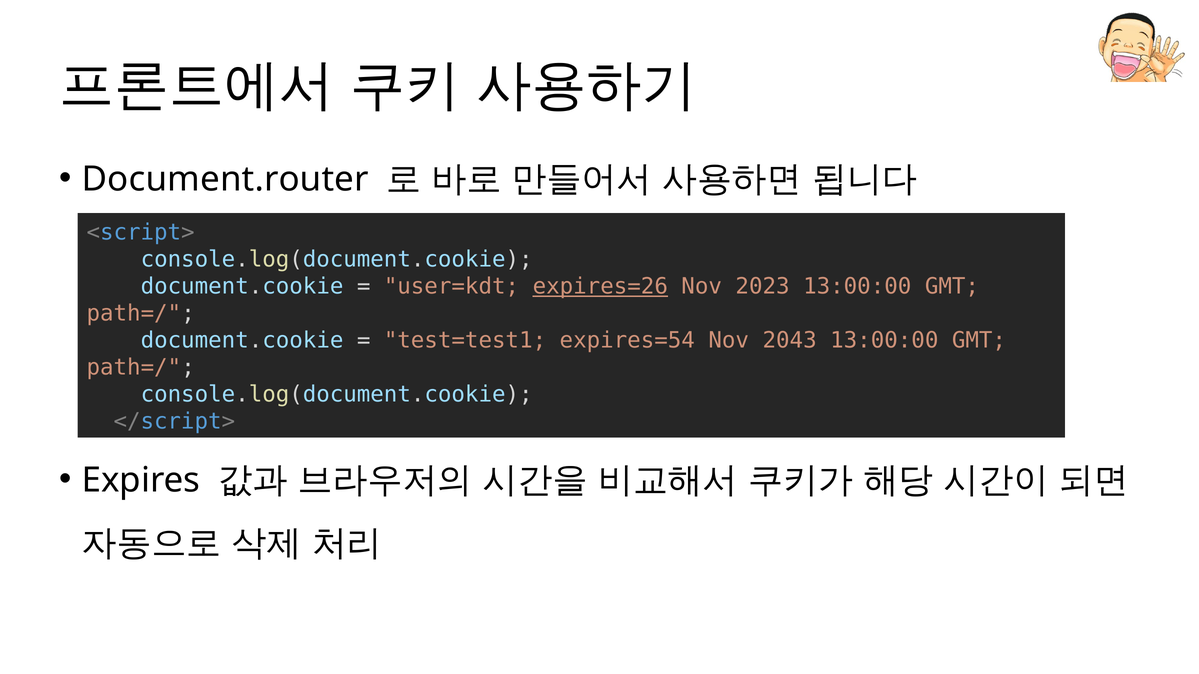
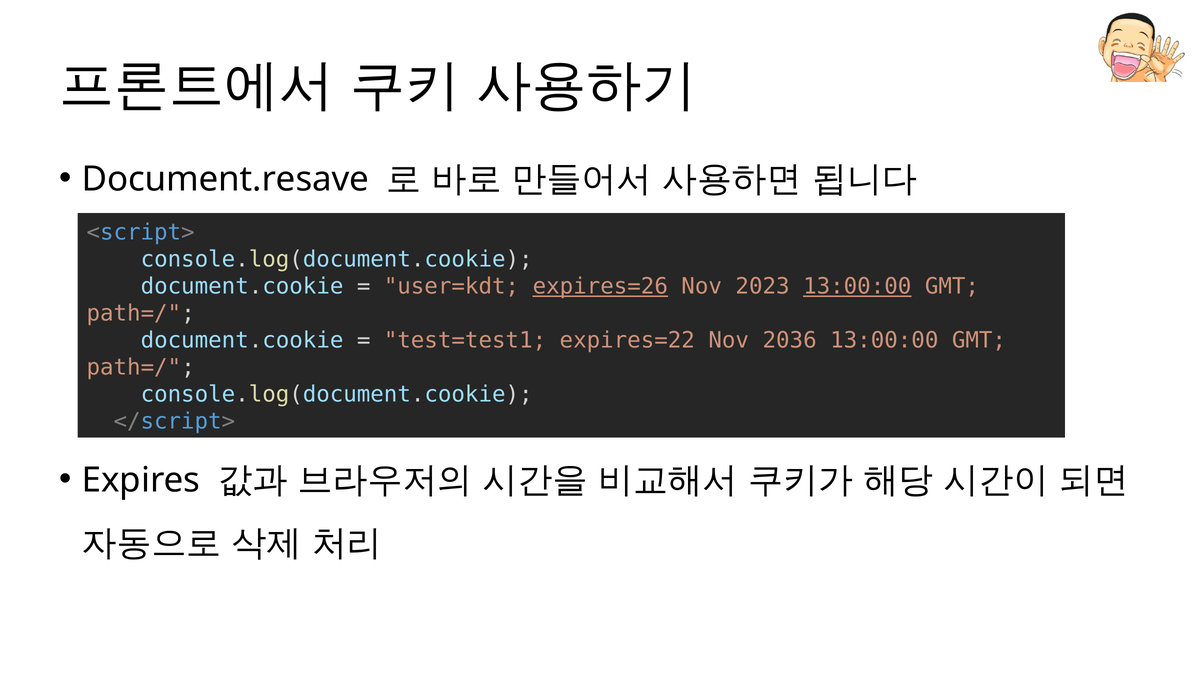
Document.router: Document.router -> Document.resave
13:00:00 at (857, 287) underline: none -> present
expires=54: expires=54 -> expires=22
2043: 2043 -> 2036
